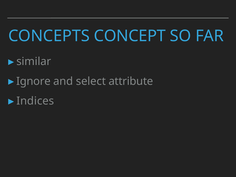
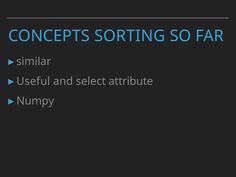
CONCEPT: CONCEPT -> SORTING
Ignore: Ignore -> Useful
Indices: Indices -> Numpy
